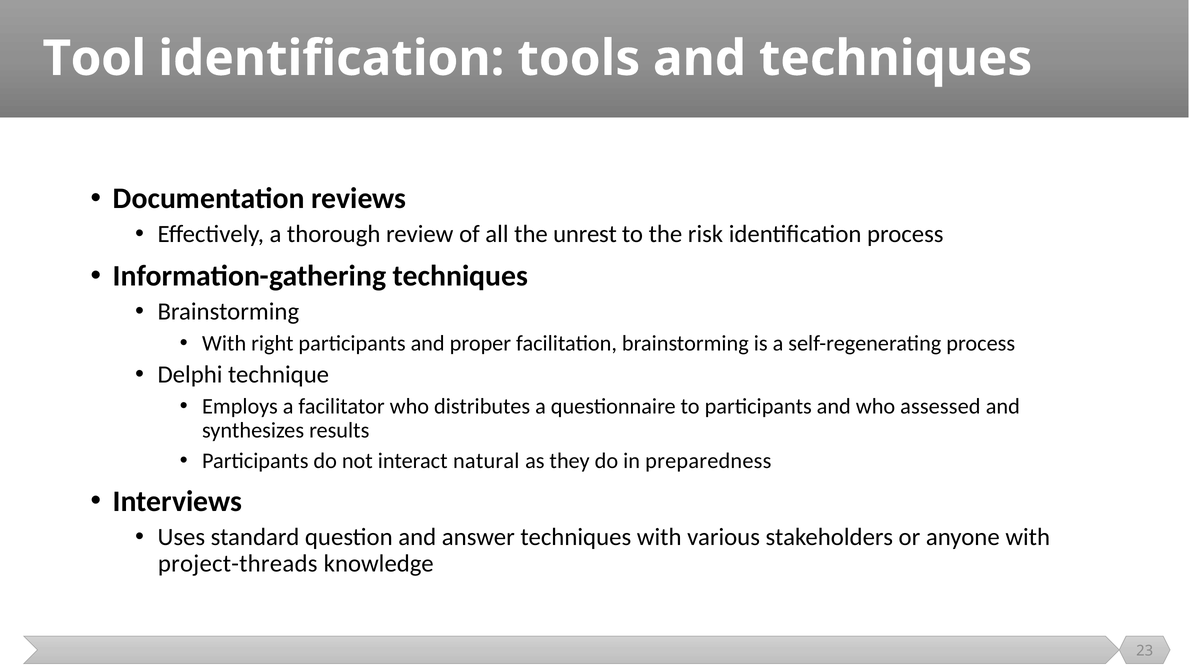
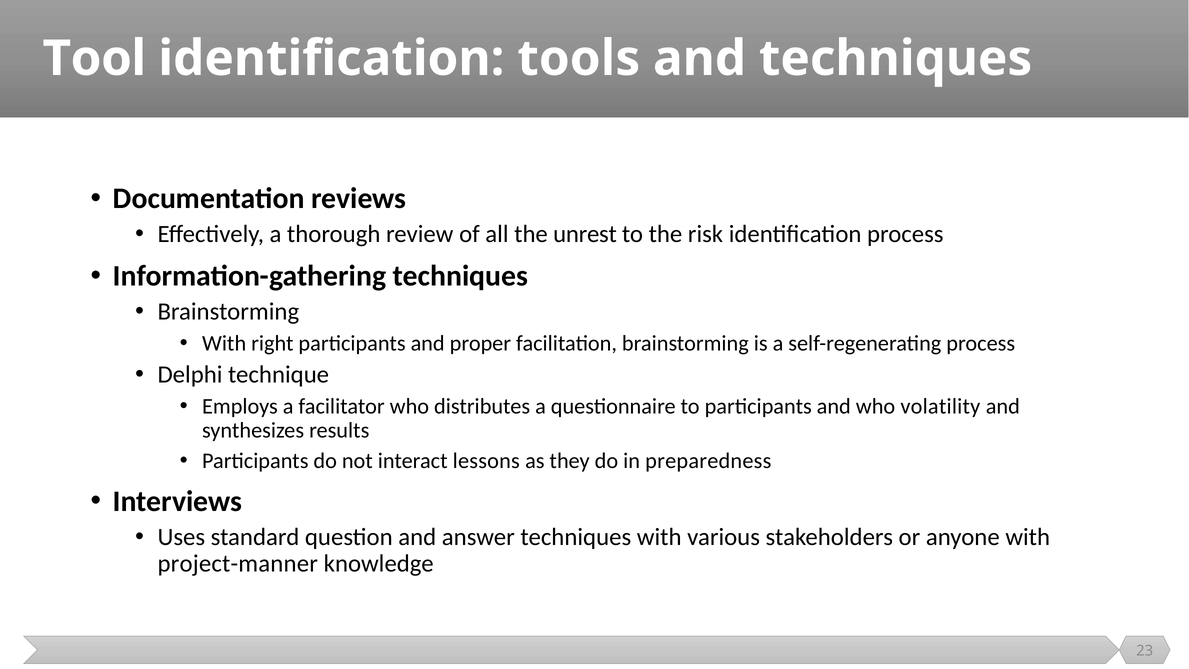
assessed: assessed -> volatility
natural: natural -> lessons
project-threads: project-threads -> project-manner
